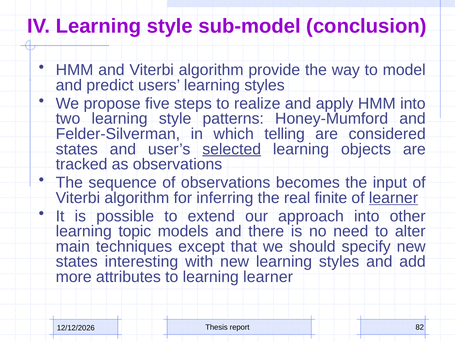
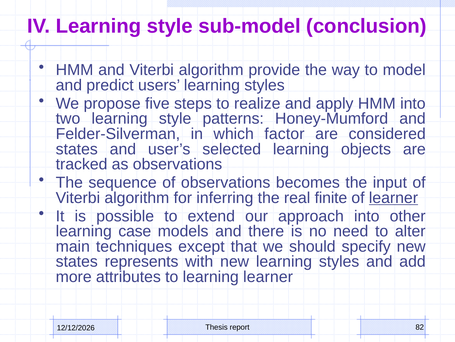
telling: telling -> factor
selected underline: present -> none
topic: topic -> case
interesting: interesting -> represents
